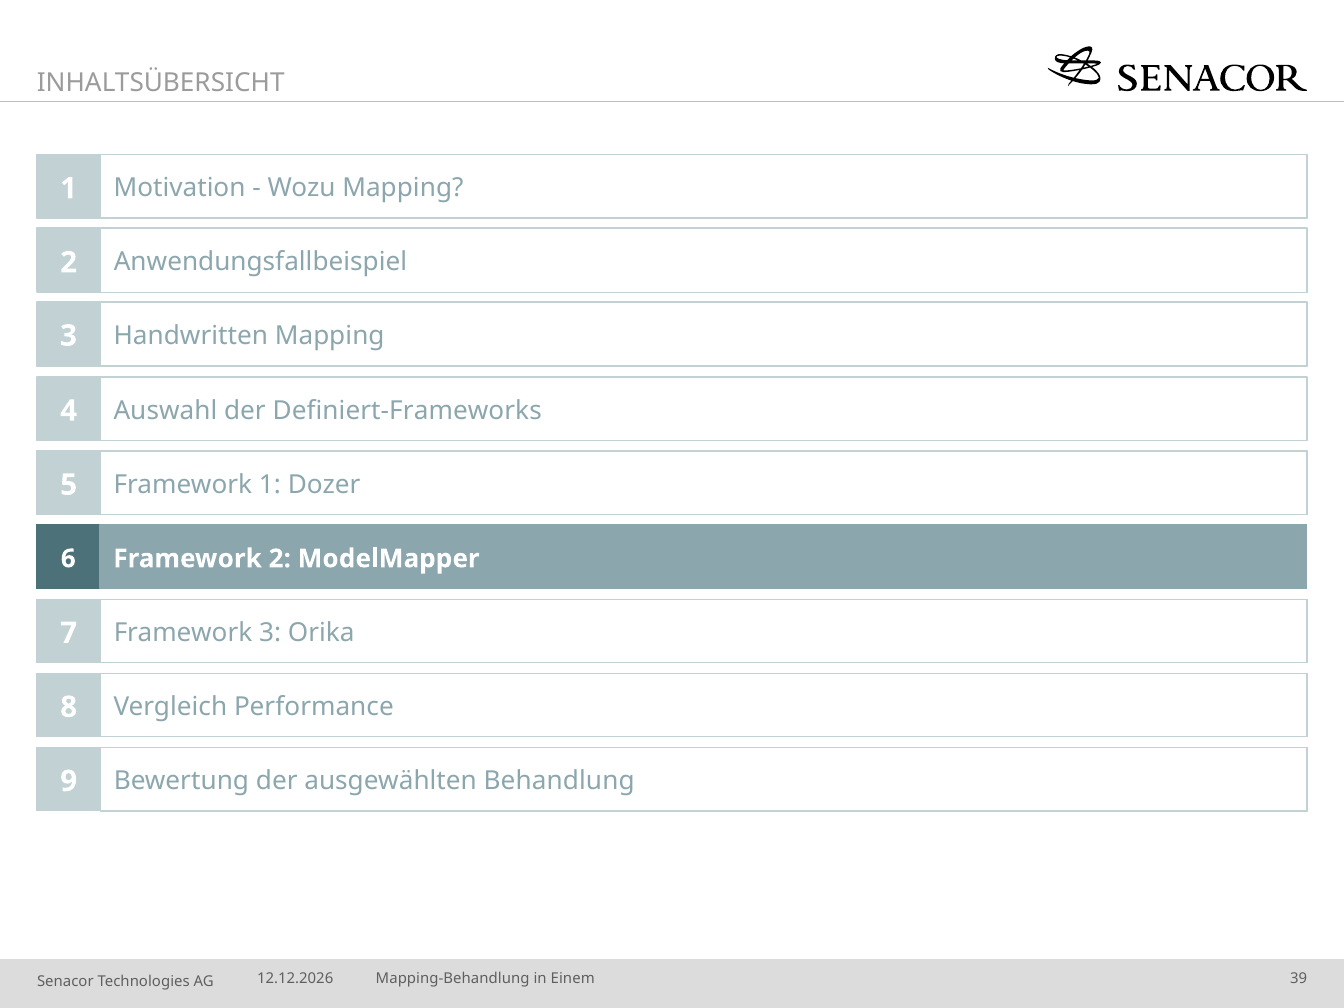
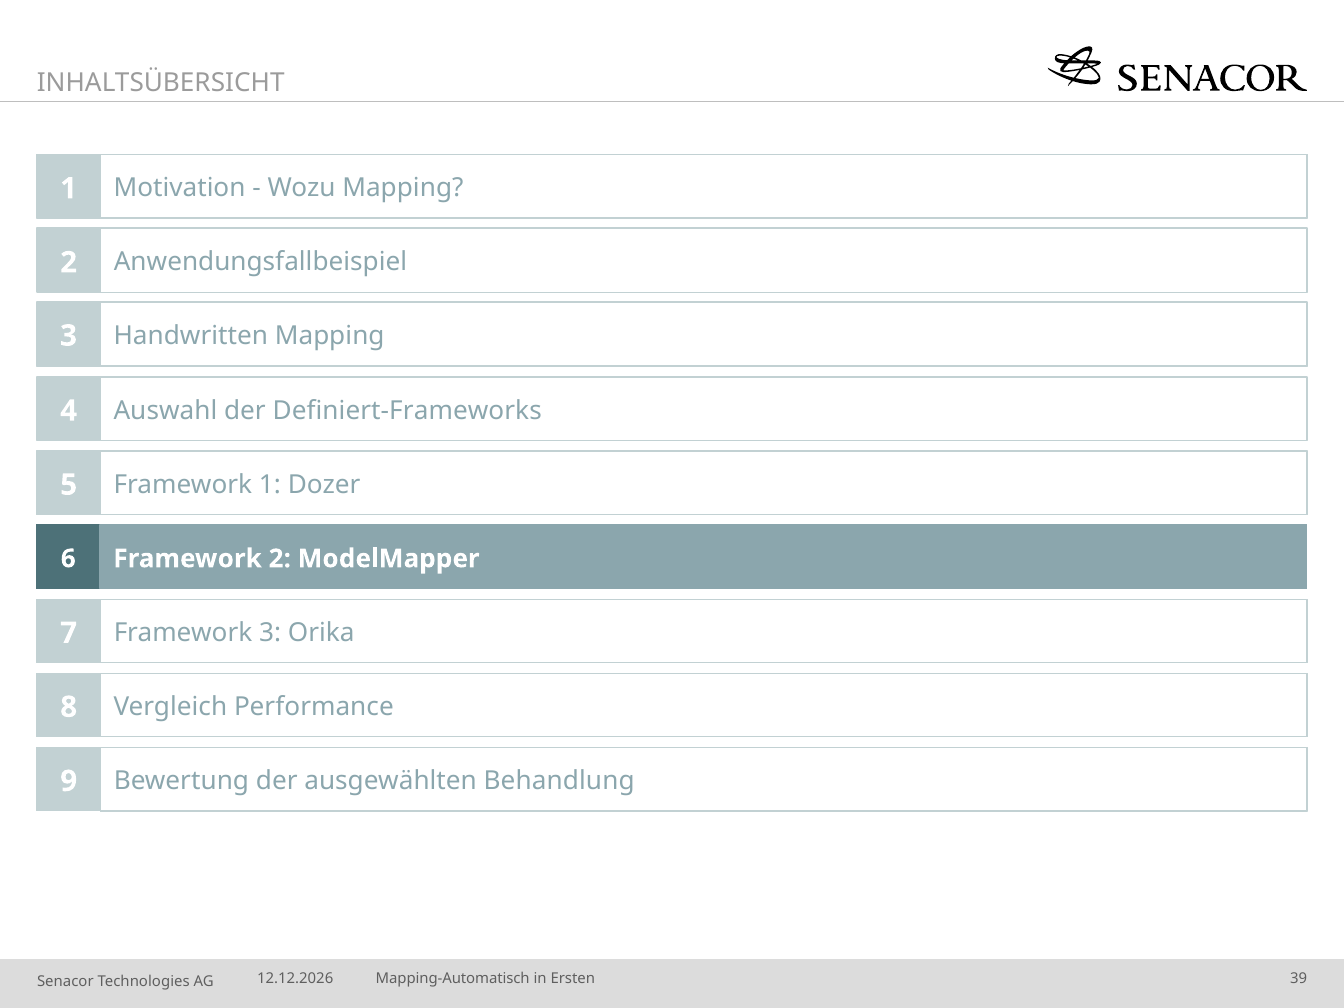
Mapping-Behandlung: Mapping-Behandlung -> Mapping-Automatisch
Einem: Einem -> Ersten
